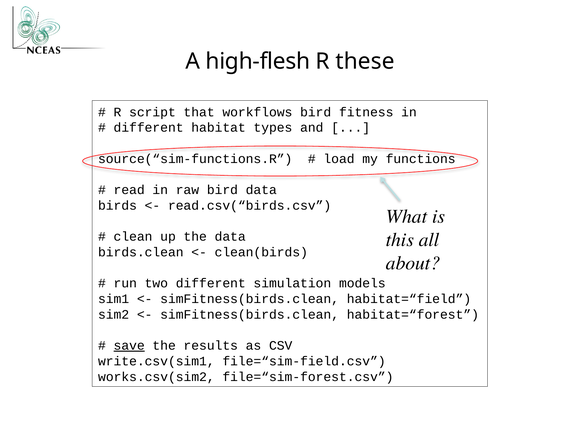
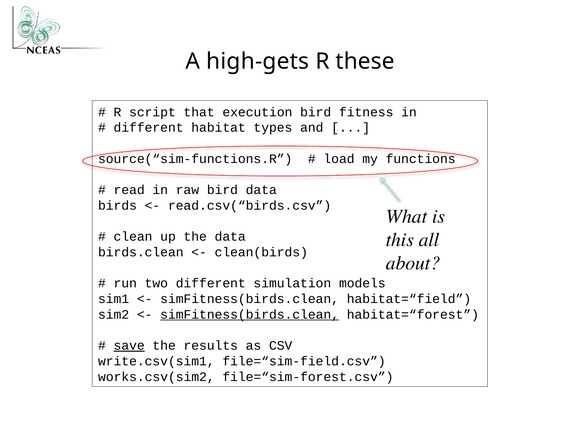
high-flesh: high-flesh -> high-gets
workflows: workflows -> execution
simFitness(birds.clean at (250, 315) underline: none -> present
